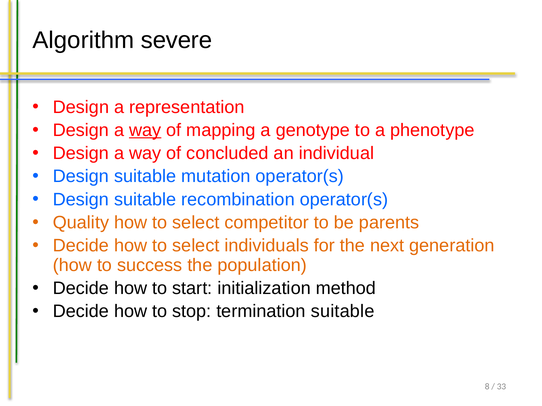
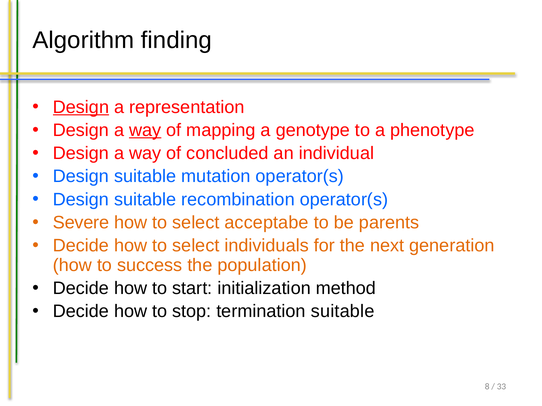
severe: severe -> finding
Design at (81, 107) underline: none -> present
Quality: Quality -> Severe
competitor: competitor -> acceptabe
